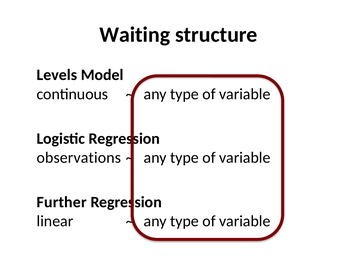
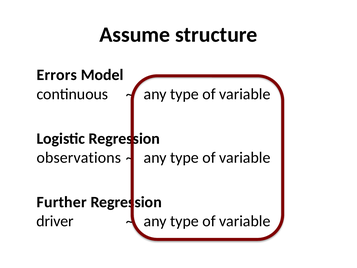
Waiting: Waiting -> Assume
Levels: Levels -> Errors
linear: linear -> driver
